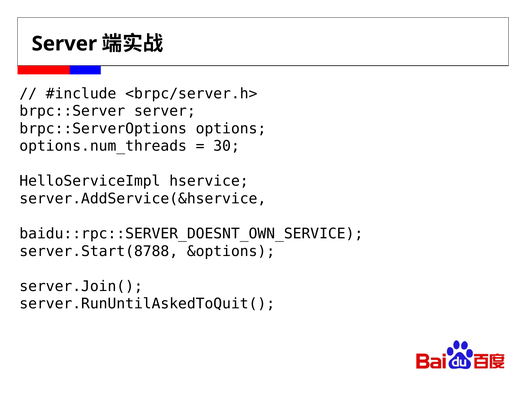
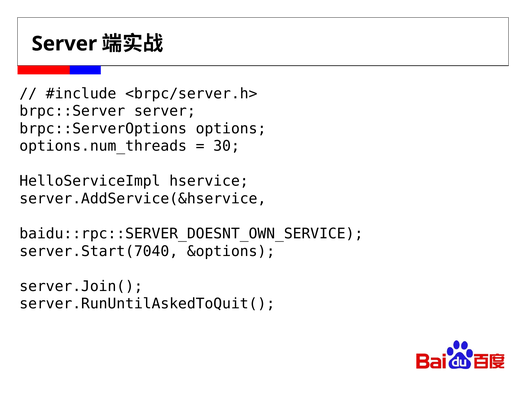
server.Start(8788: server.Start(8788 -> server.Start(7040
